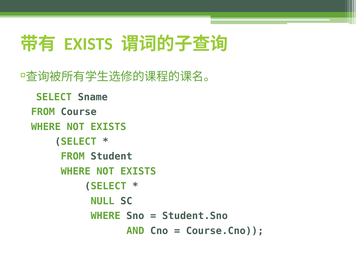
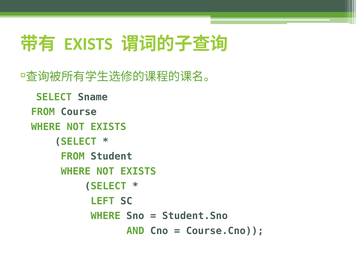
NULL: NULL -> LEFT
